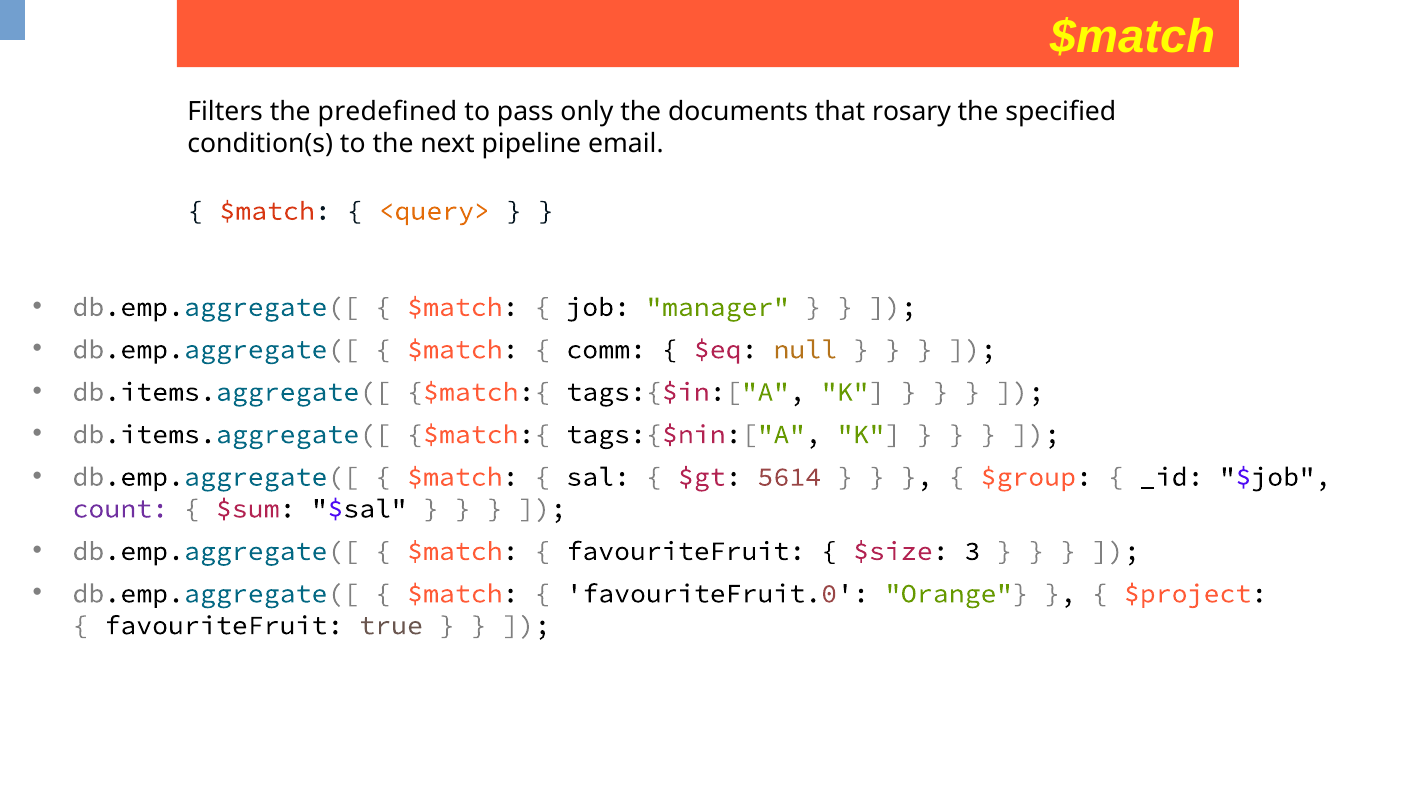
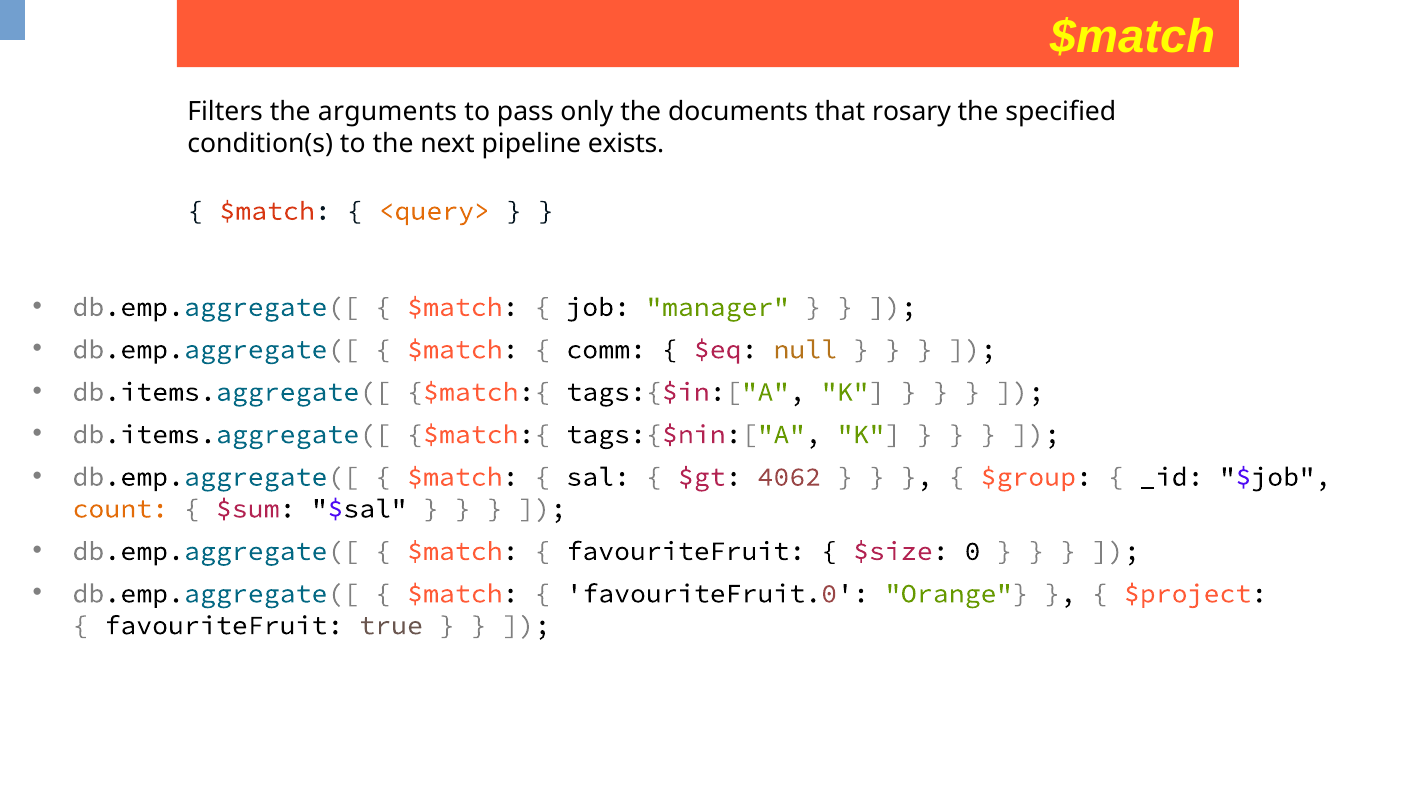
predefined: predefined -> arguments
email: email -> exists
5614: 5614 -> 4062
count colour: purple -> orange
3: 3 -> 0
